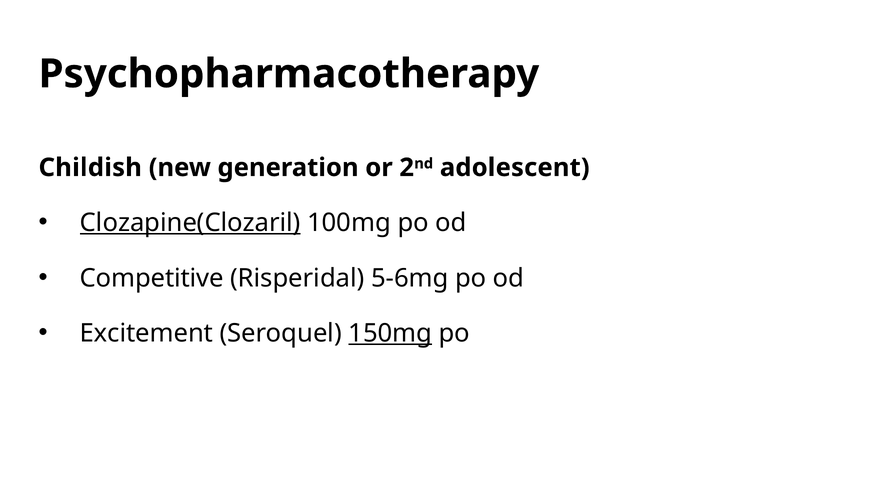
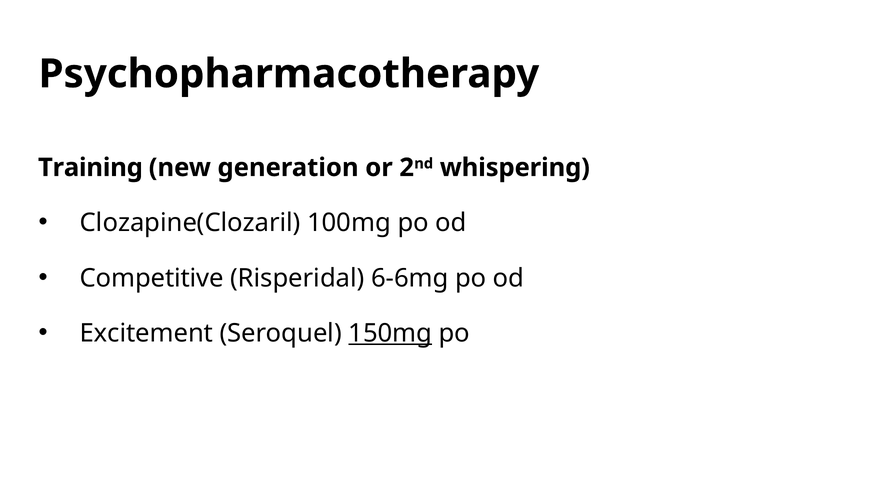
Childish: Childish -> Training
adolescent: adolescent -> whispering
Clozapine(Clozaril underline: present -> none
5-6mg: 5-6mg -> 6-6mg
